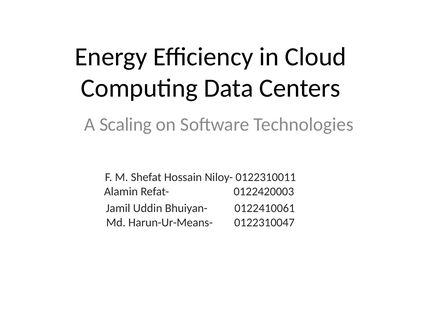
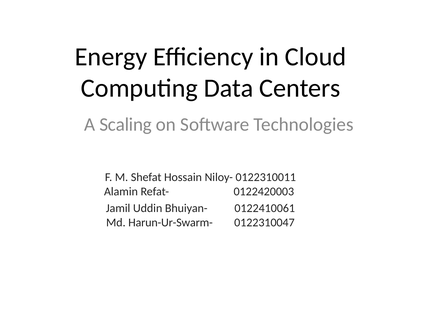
Harun-Ur-Means-: Harun-Ur-Means- -> Harun-Ur-Swarm-
